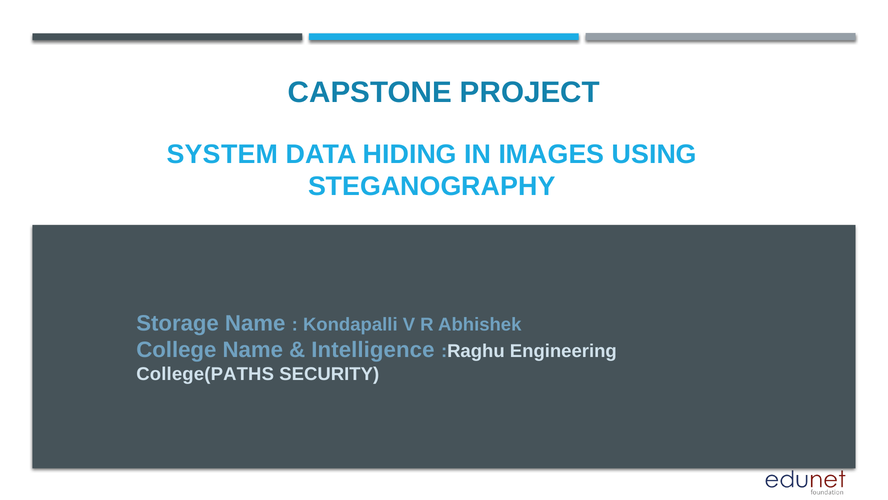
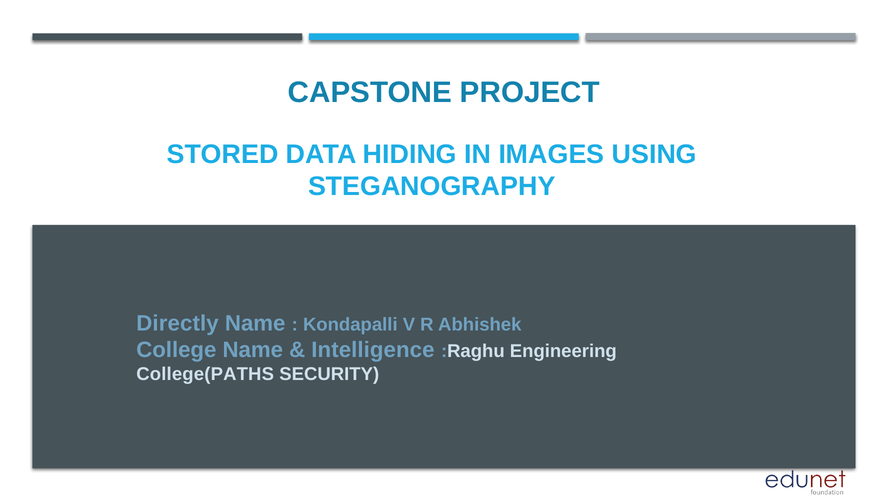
SYSTEM: SYSTEM -> STORED
Storage: Storage -> Directly
